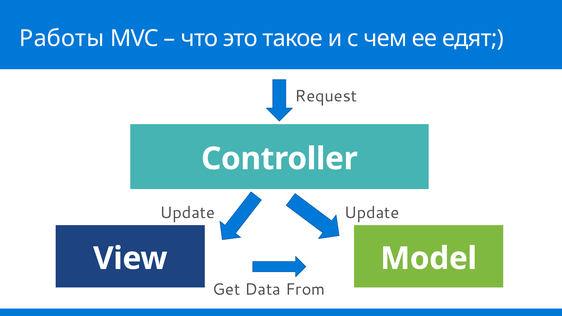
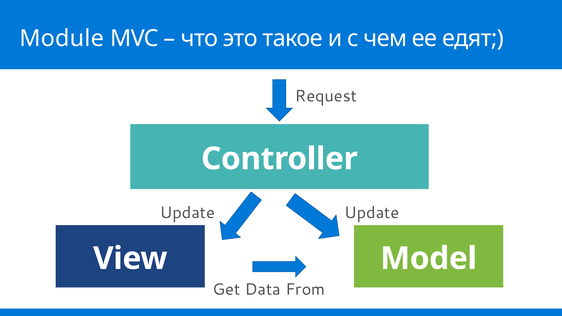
Работы: Работы -> Module
